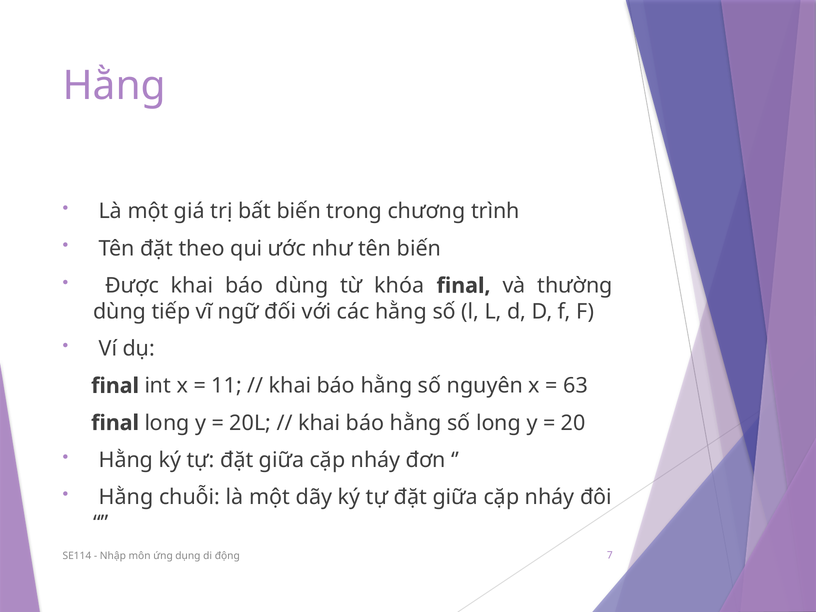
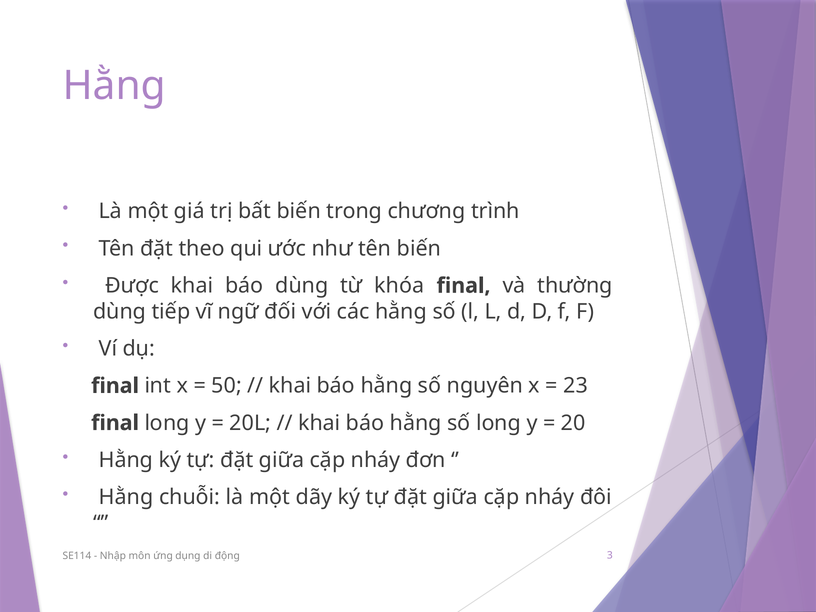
11: 11 -> 50
63: 63 -> 23
7: 7 -> 3
